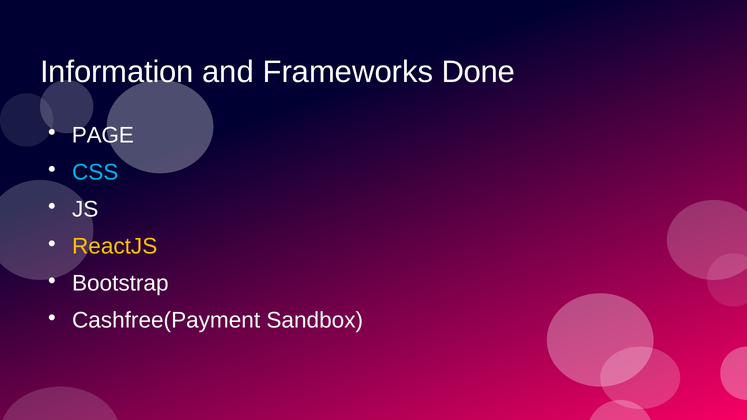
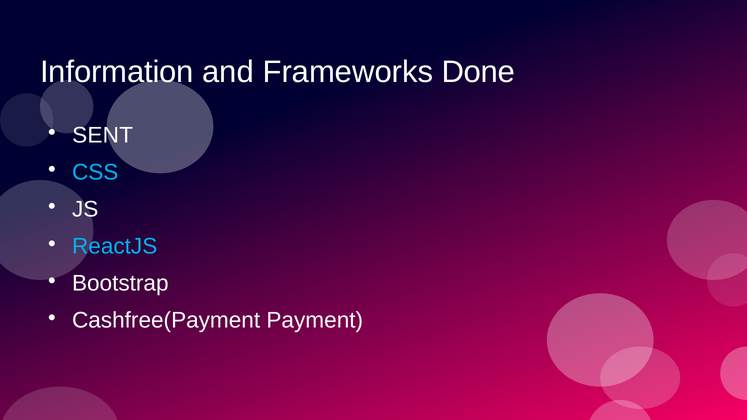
PAGE: PAGE -> SENT
ReactJS colour: yellow -> light blue
Sandbox: Sandbox -> Payment
